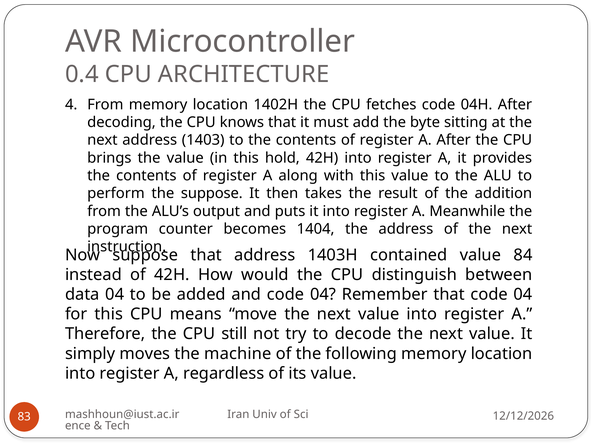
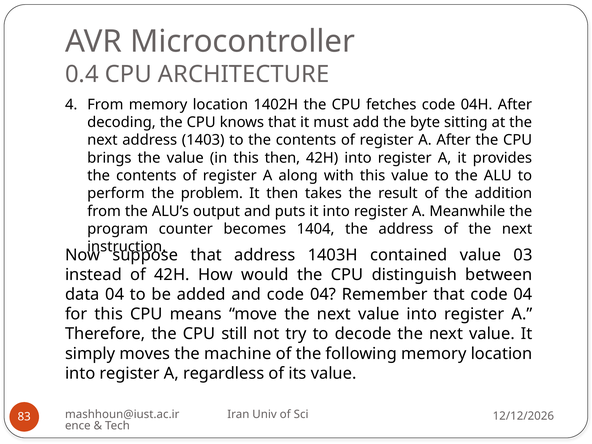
this hold: hold -> then
the suppose: suppose -> problem
84: 84 -> 03
